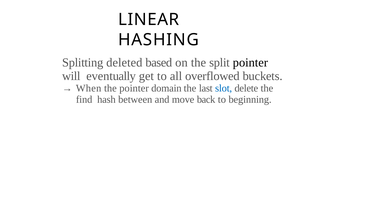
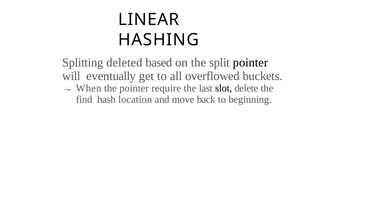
domain: domain -> require
slot colour: blue -> black
between: between -> location
